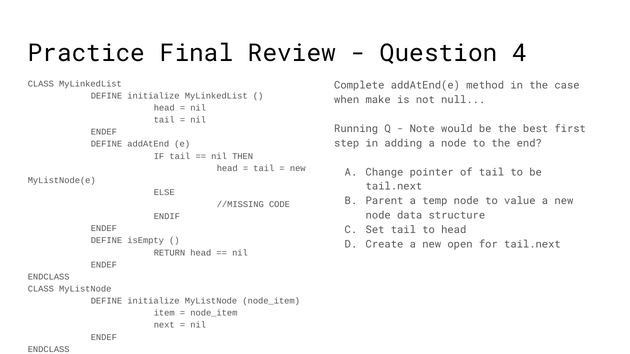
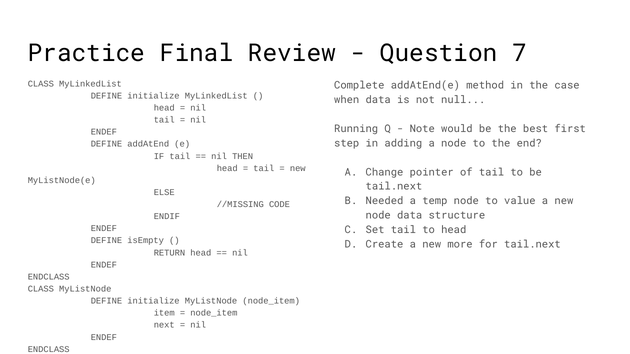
4: 4 -> 7
when make: make -> data
Parent: Parent -> Needed
open: open -> more
